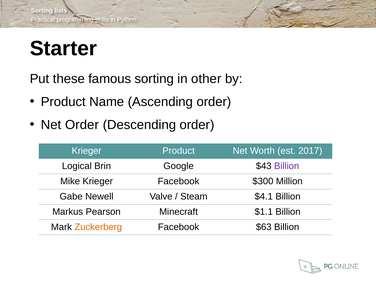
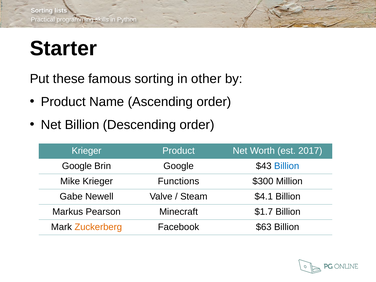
Net Order: Order -> Billion
Logical at (77, 166): Logical -> Google
Billion at (287, 166) colour: purple -> blue
Krieger Facebook: Facebook -> Functions
$1.1: $1.1 -> $1.7
